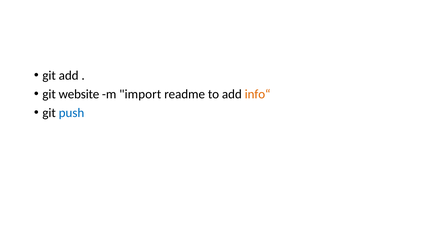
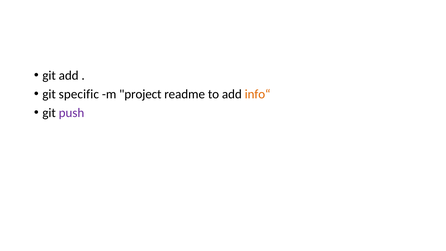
website: website -> specific
import: import -> project
push colour: blue -> purple
